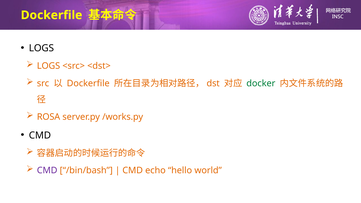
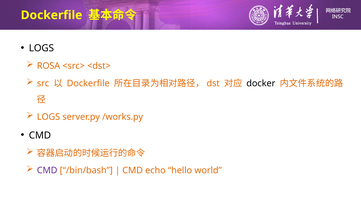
LOGS at (49, 66): LOGS -> ROSA
docker colour: green -> black
ROSA at (49, 117): ROSA -> LOGS
